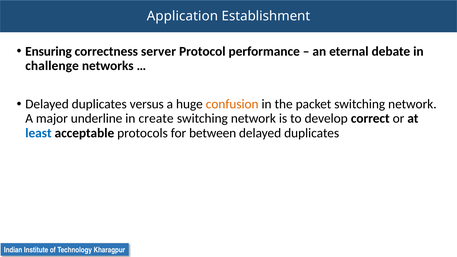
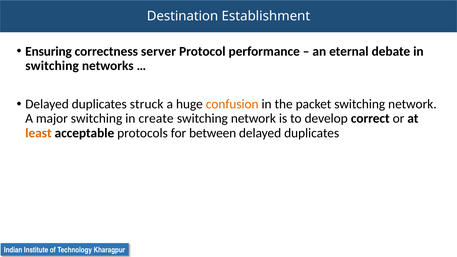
Application: Application -> Destination
challenge at (52, 66): challenge -> switching
versus: versus -> struck
major underline: underline -> switching
least colour: blue -> orange
